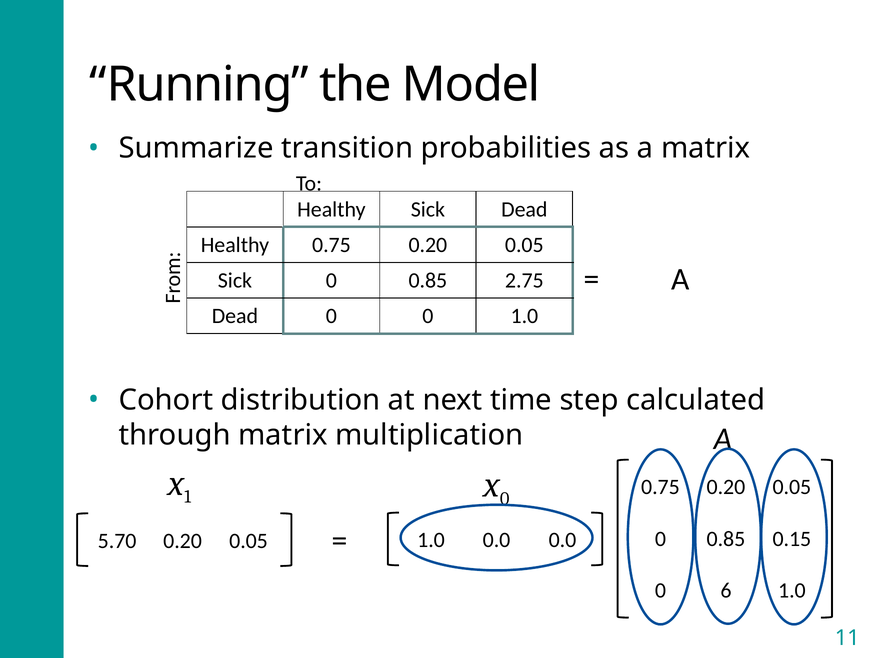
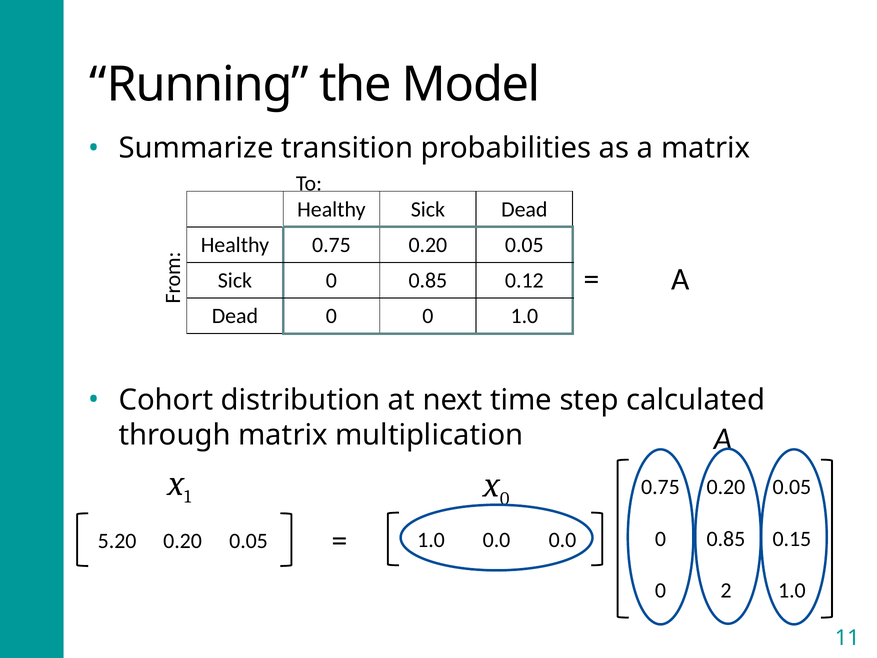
2.75: 2.75 -> 0.12
5.70: 5.70 -> 5.20
6: 6 -> 2
